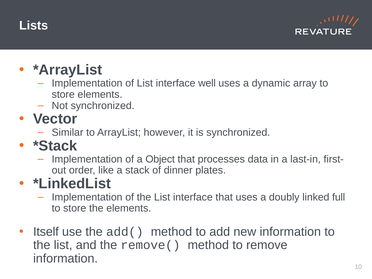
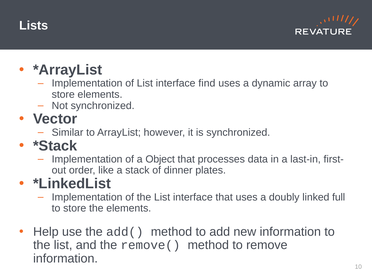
well: well -> find
Itself: Itself -> Help
